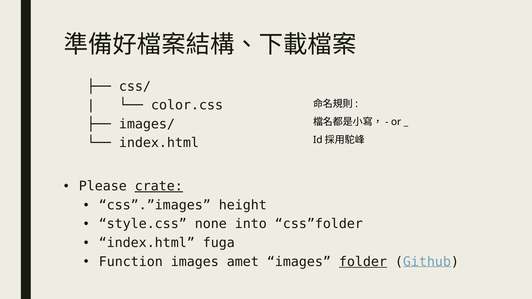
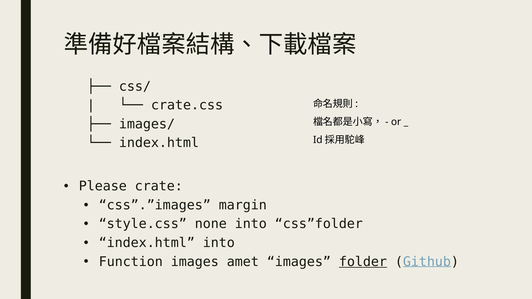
color.css: color.css -> crate.css
crate underline: present -> none
height: height -> margin
index.html fuga: fuga -> into
